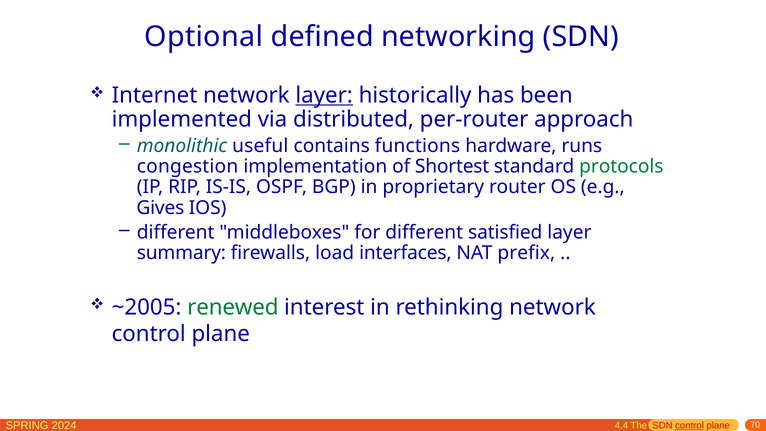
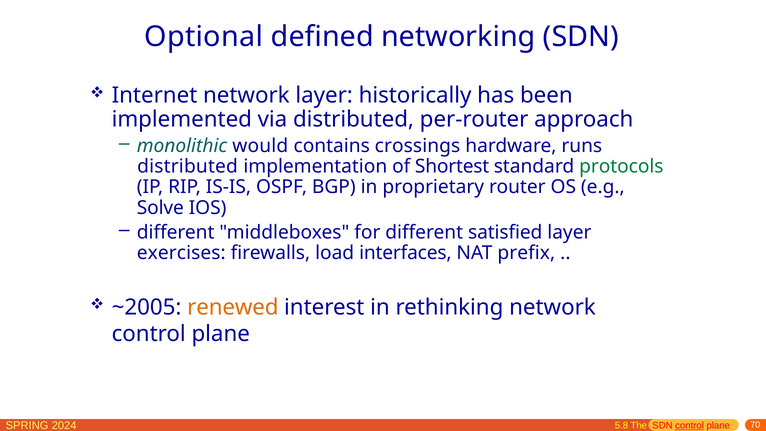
layer at (324, 95) underline: present -> none
useful: useful -> would
functions: functions -> crossings
congestion at (188, 166): congestion -> distributed
Gives: Gives -> Solve
summary: summary -> exercises
renewed colour: green -> orange
4.4: 4.4 -> 5.8
